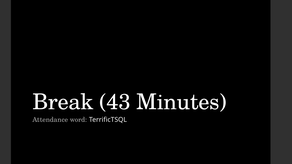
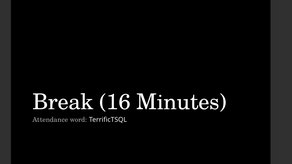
43: 43 -> 16
